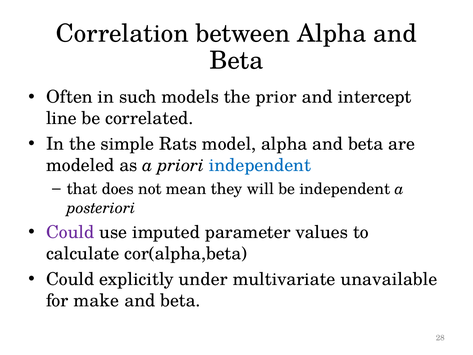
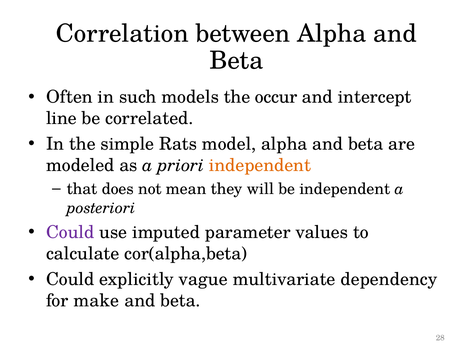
prior: prior -> occur
independent at (260, 165) colour: blue -> orange
under: under -> vague
unavailable: unavailable -> dependency
